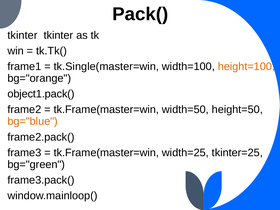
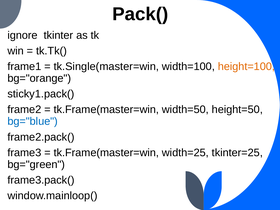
tkinter at (23, 35): tkinter -> ignore
object1.pack(: object1.pack( -> sticky1.pack(
bg="blue colour: orange -> blue
